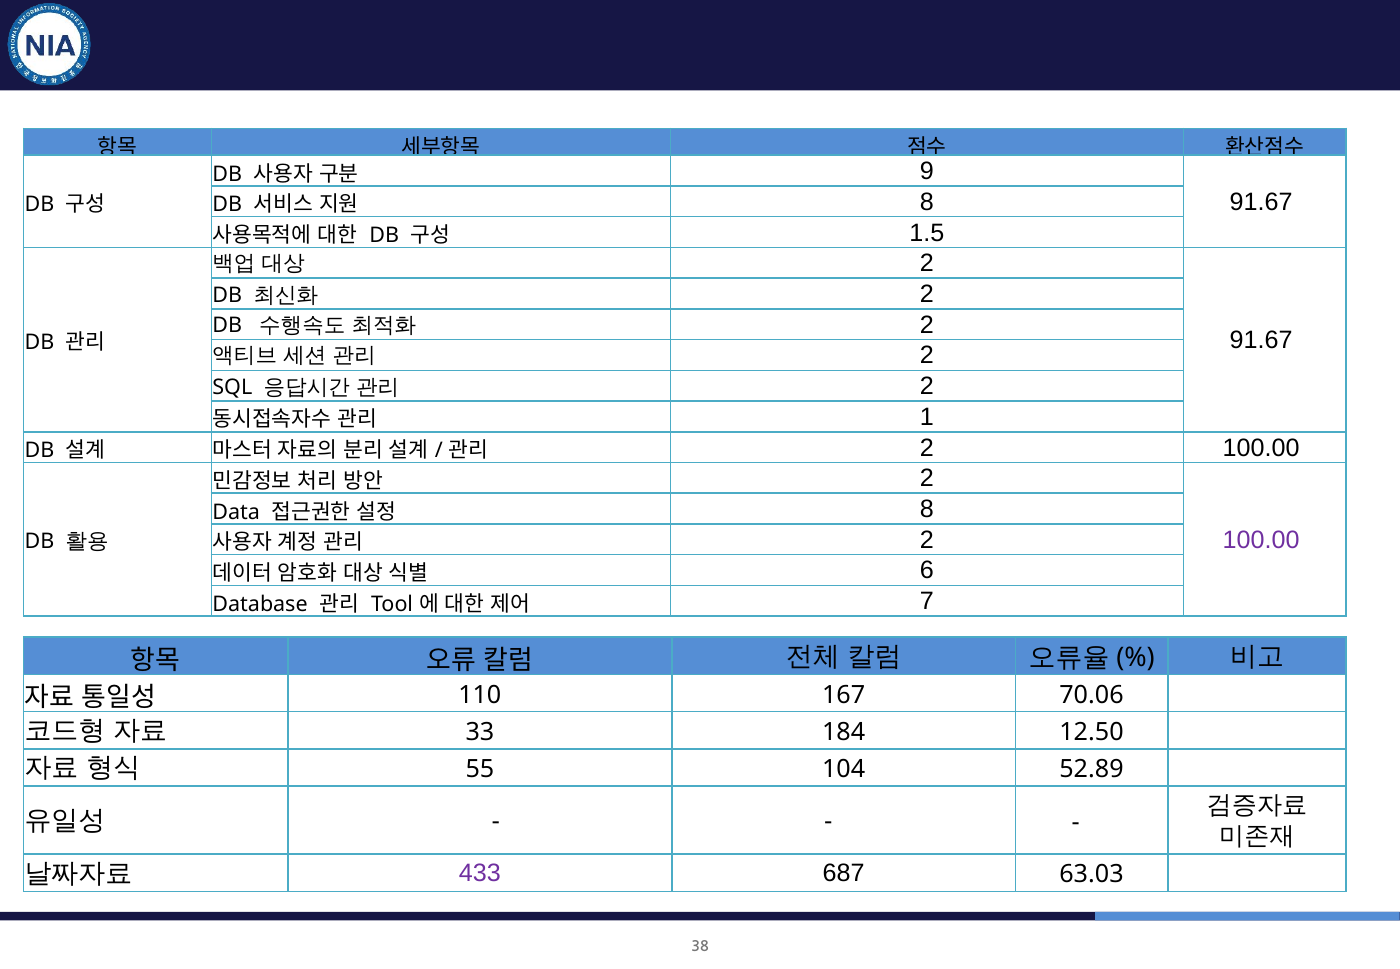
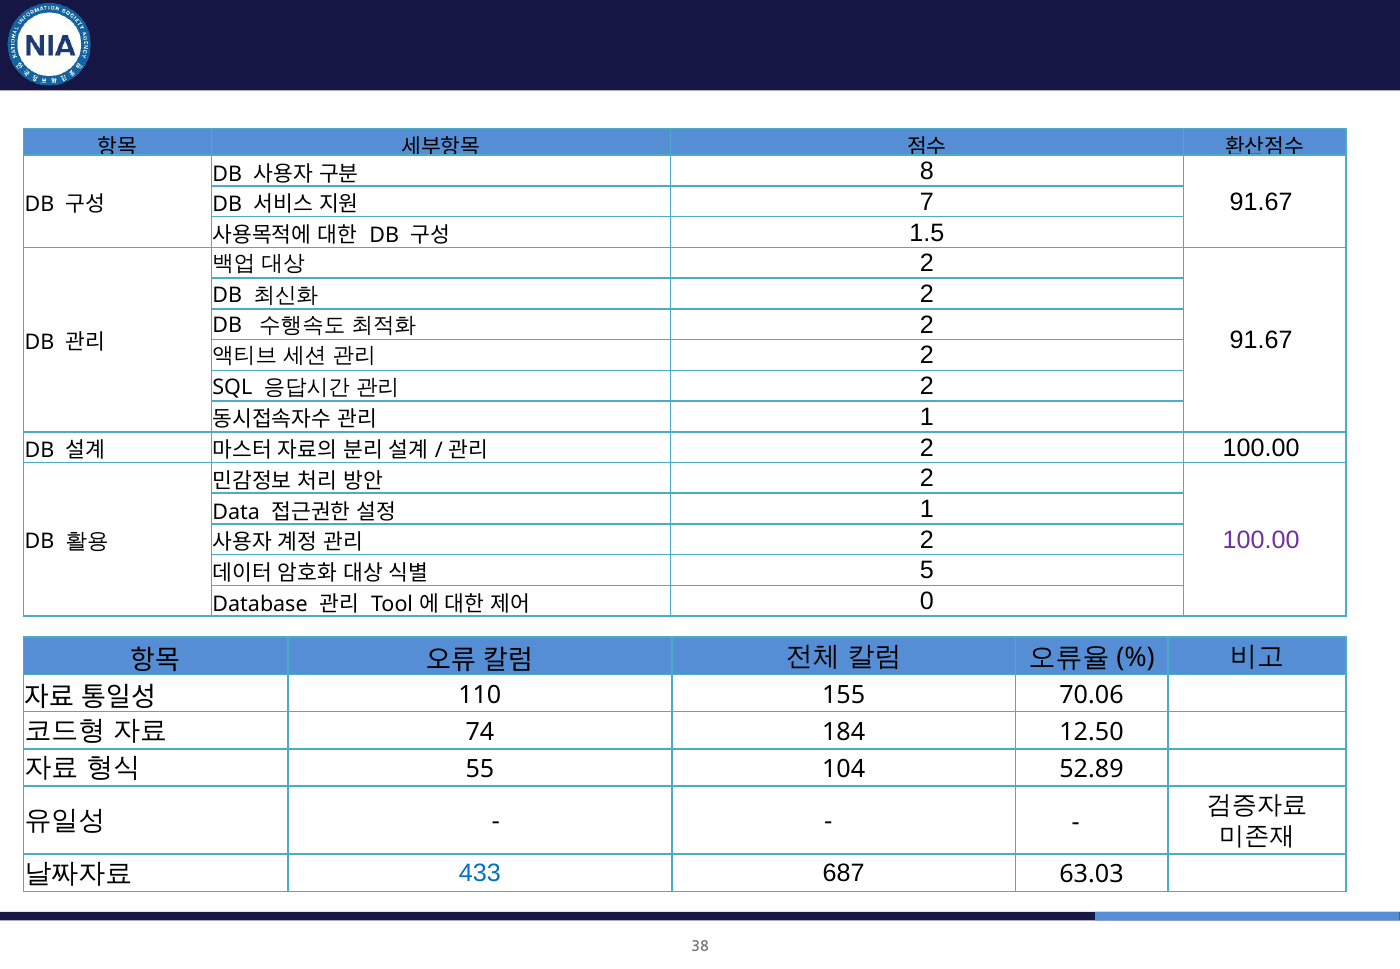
9: 9 -> 8
8 at (927, 202): 8 -> 7
8 at (927, 509): 8 -> 1
6: 6 -> 5
7: 7 -> 0
167: 167 -> 155
33: 33 -> 74
433 colour: purple -> blue
